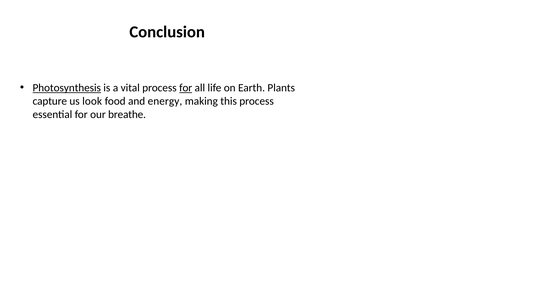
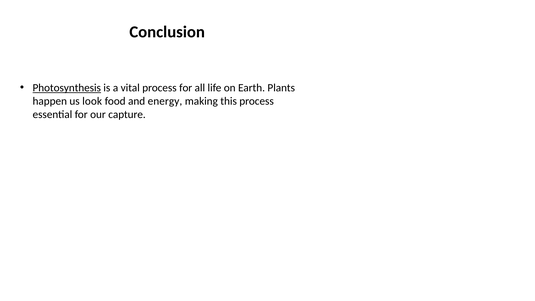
for at (186, 88) underline: present -> none
capture: capture -> happen
breathe: breathe -> capture
